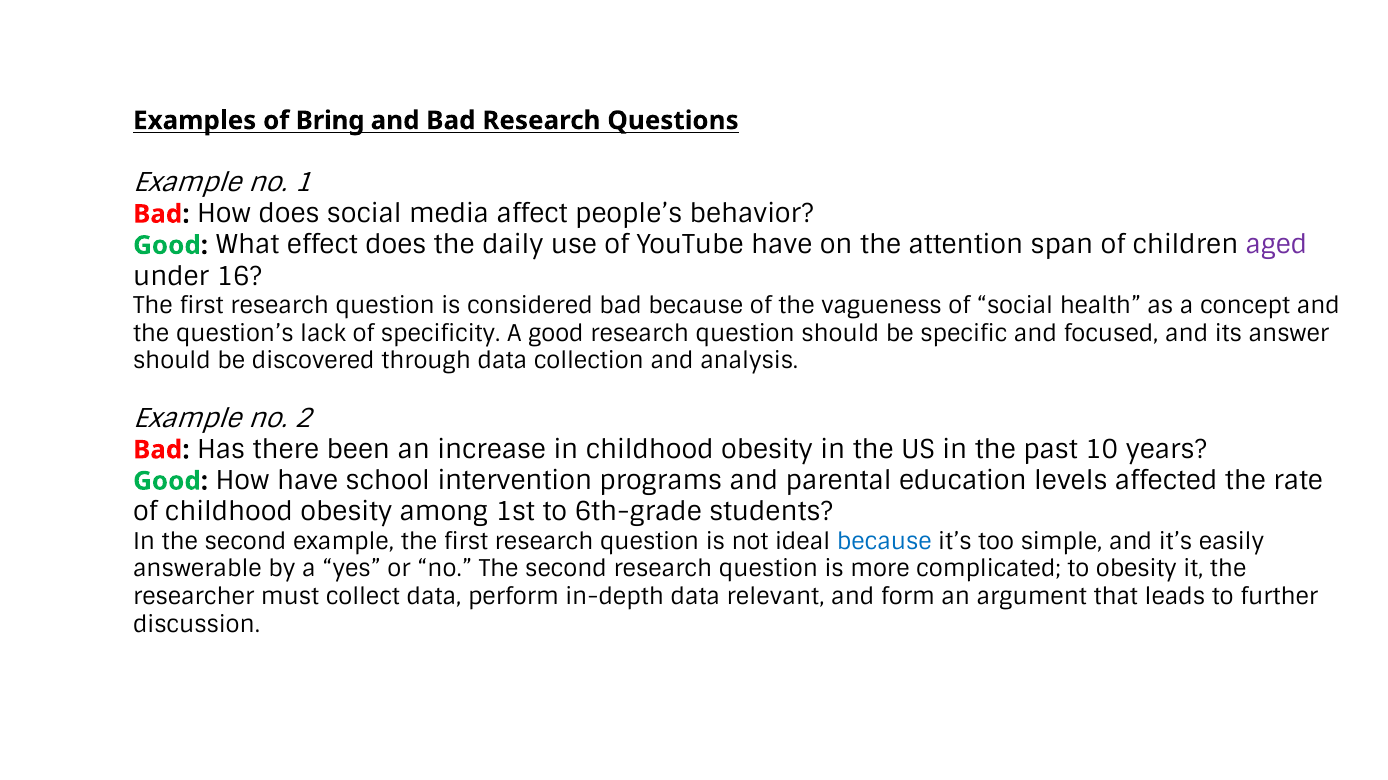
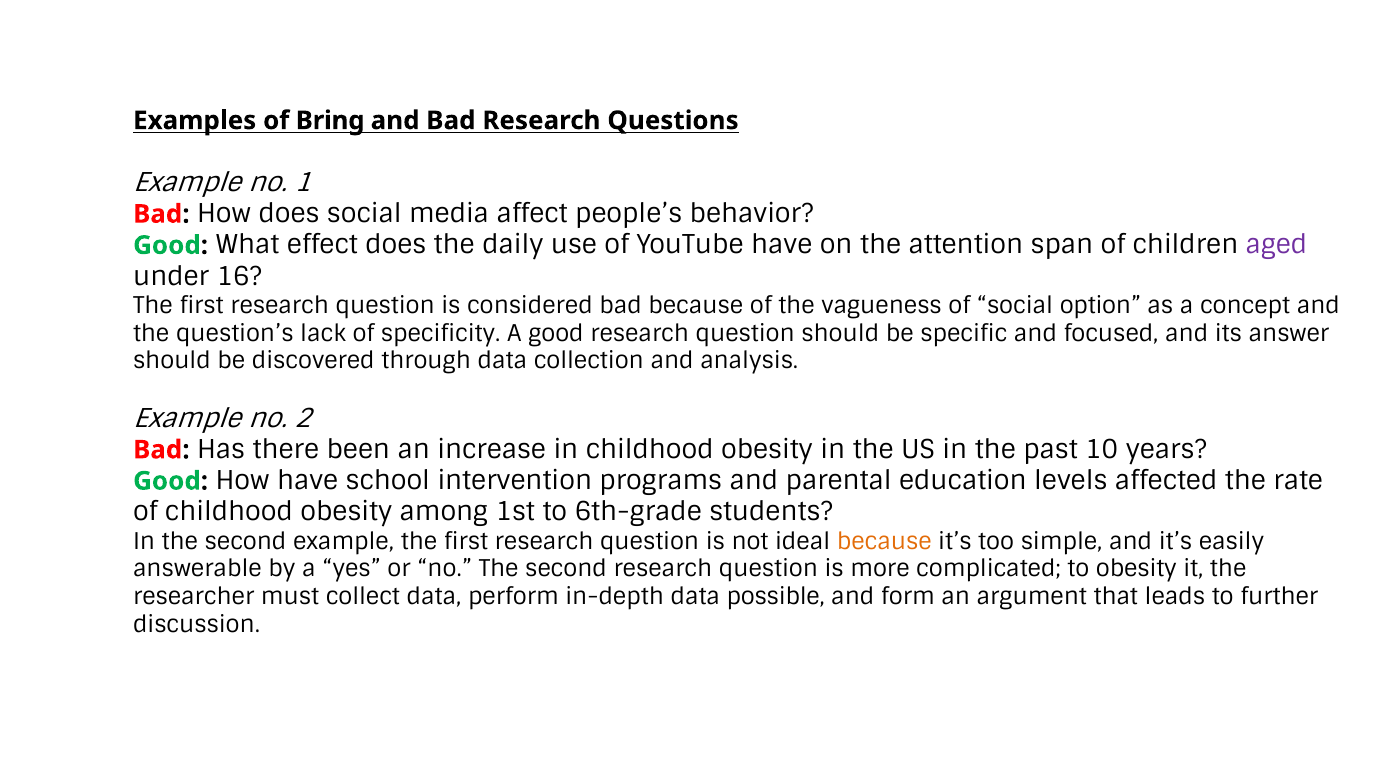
health: health -> option
because at (884, 542) colour: blue -> orange
relevant: relevant -> possible
